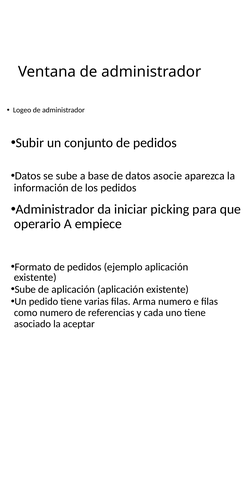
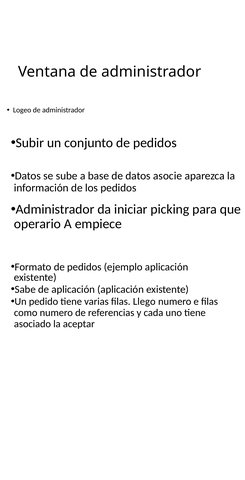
Sube at (25, 290): Sube -> Sabe
Arma: Arma -> Llego
